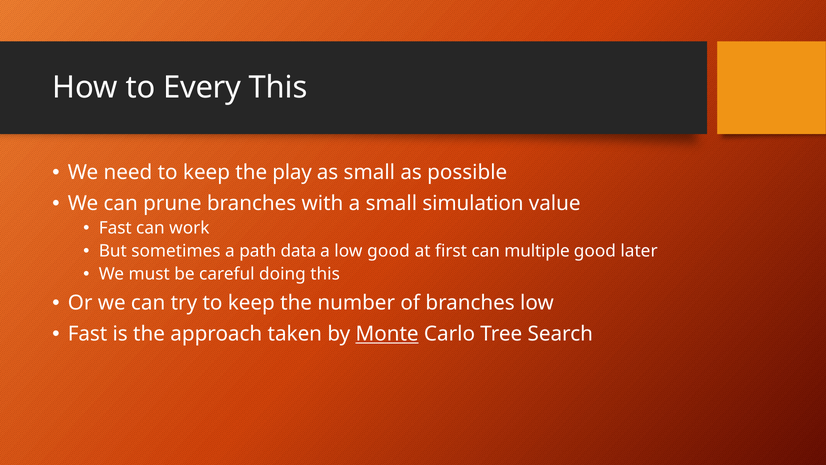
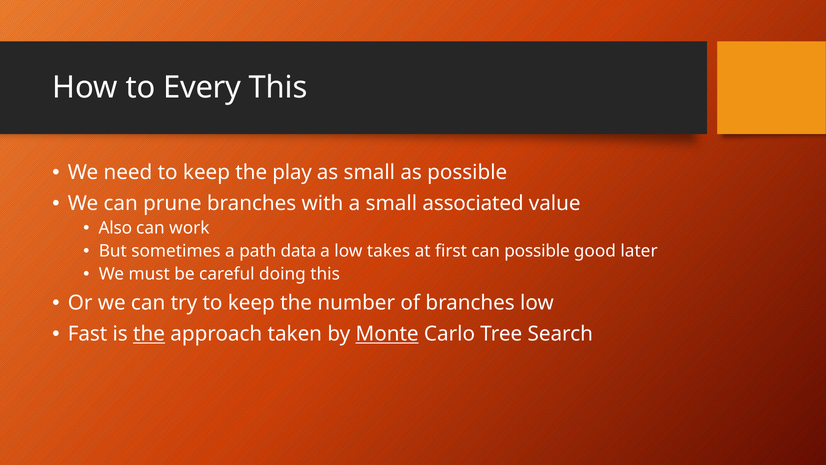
simulation: simulation -> associated
Fast at (115, 228): Fast -> Also
low good: good -> takes
can multiple: multiple -> possible
the at (149, 334) underline: none -> present
